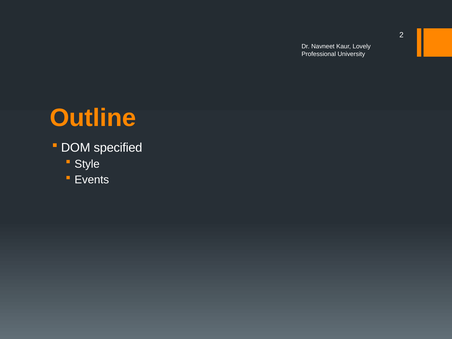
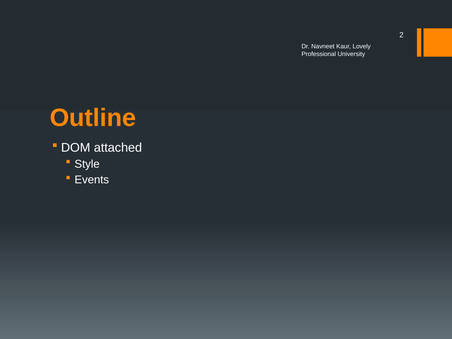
specified: specified -> attached
